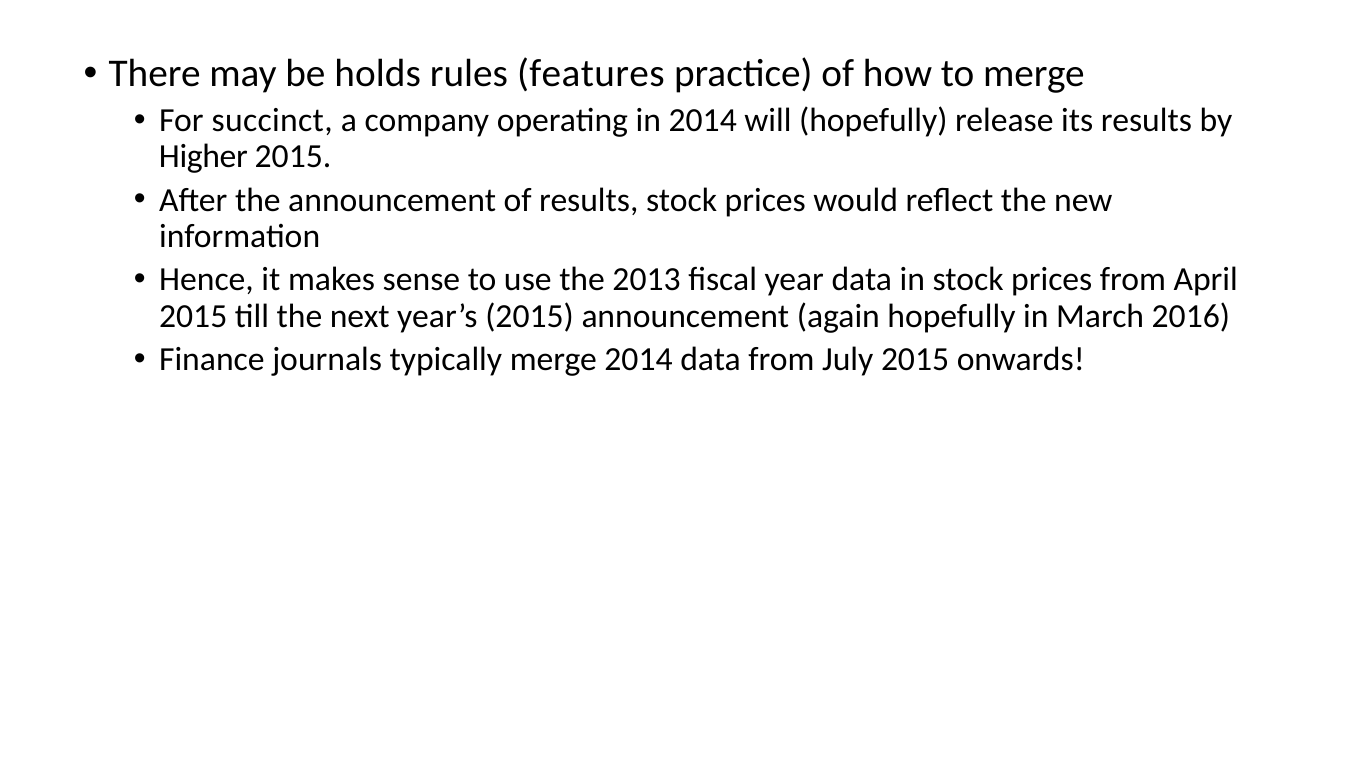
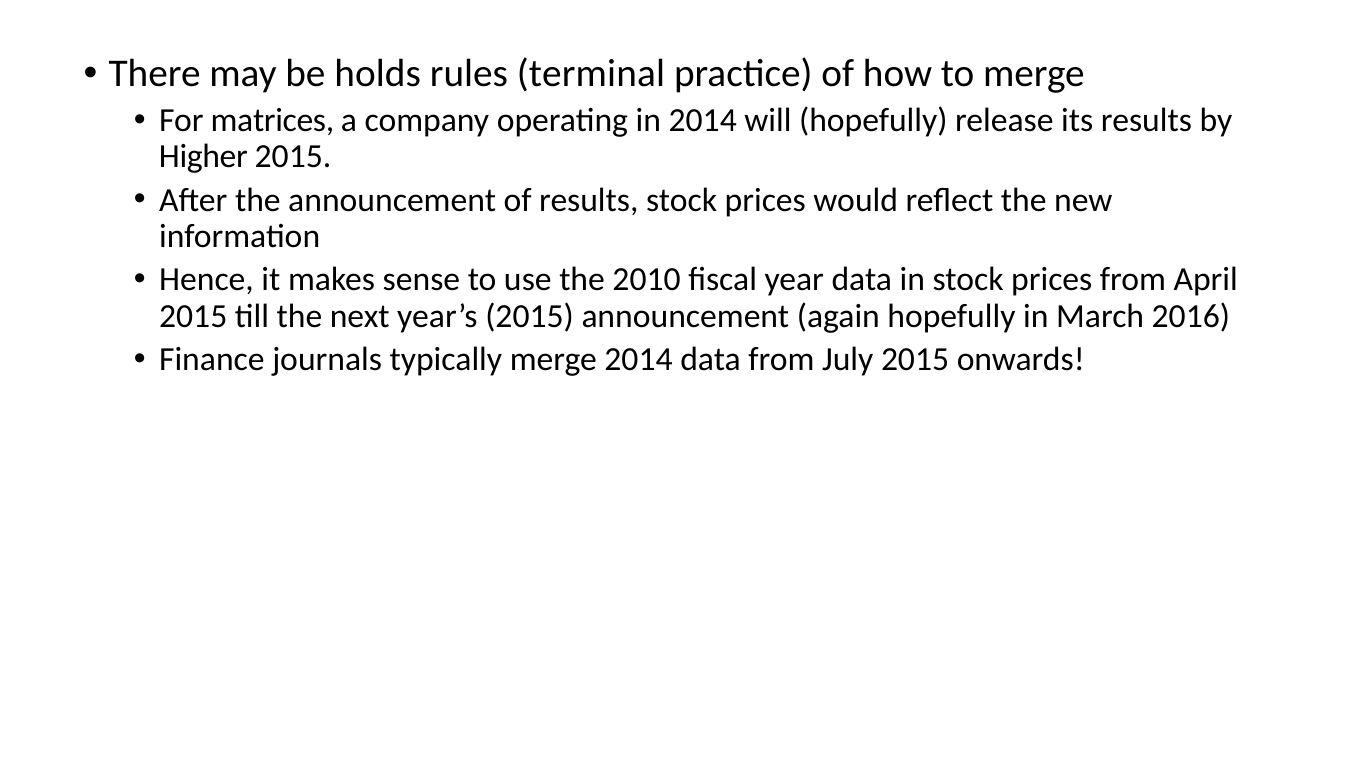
features: features -> terminal
succinct: succinct -> matrices
2013: 2013 -> 2010
